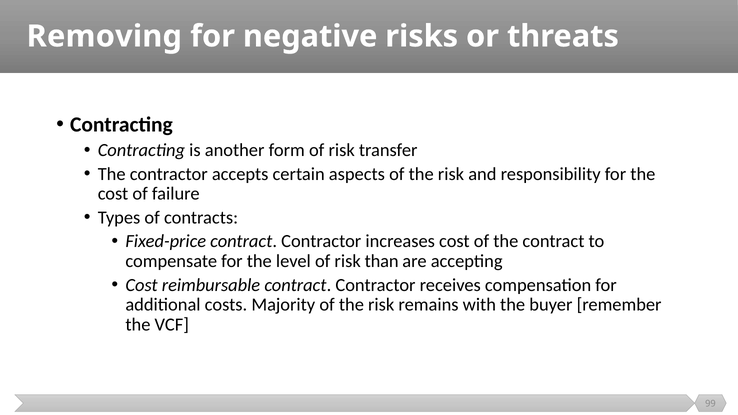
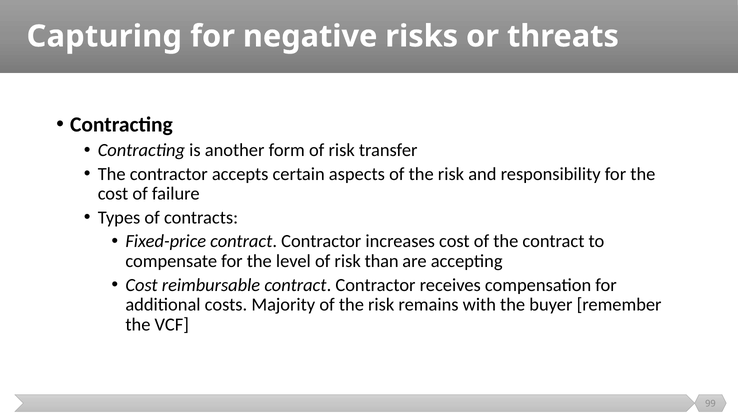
Removing: Removing -> Capturing
